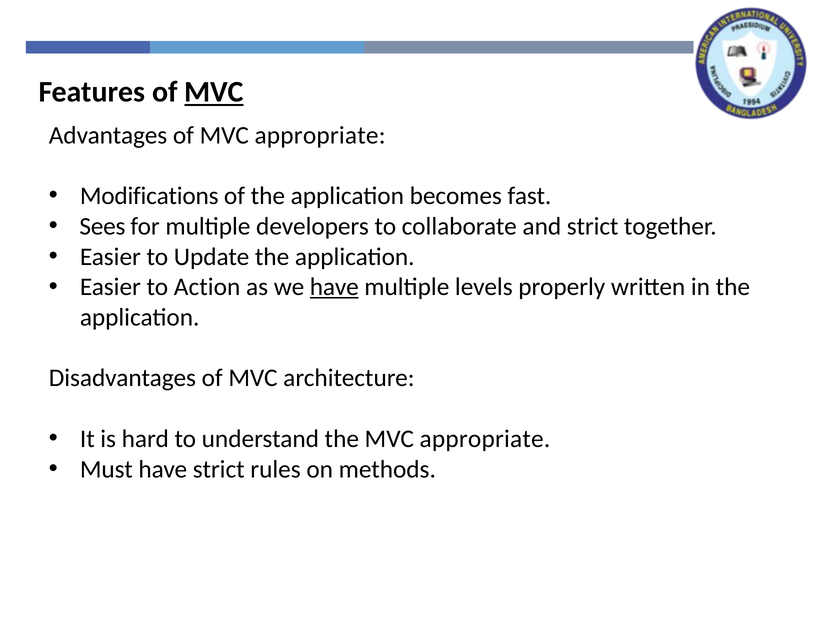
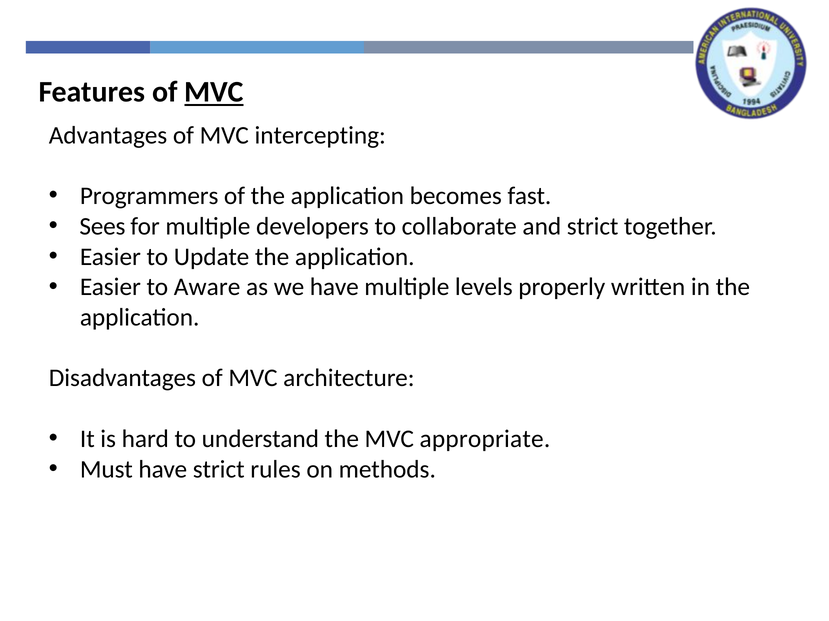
of MVC appropriate: appropriate -> intercepting
Modifications: Modifications -> Programmers
Action: Action -> Aware
have at (334, 287) underline: present -> none
